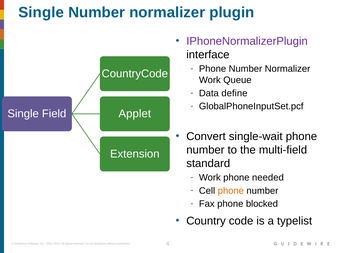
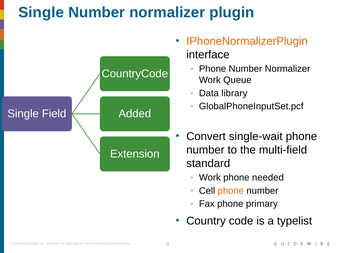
IPhoneNormalizerPlugin colour: purple -> orange
define: define -> library
Applet: Applet -> Added
blocked: blocked -> primary
